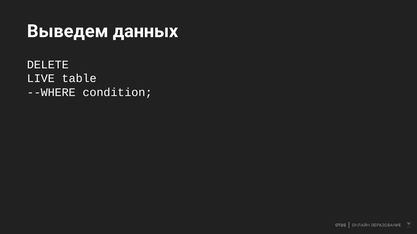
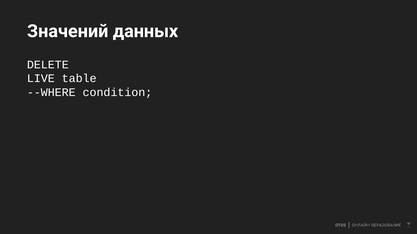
Выведем: Выведем -> Значений
